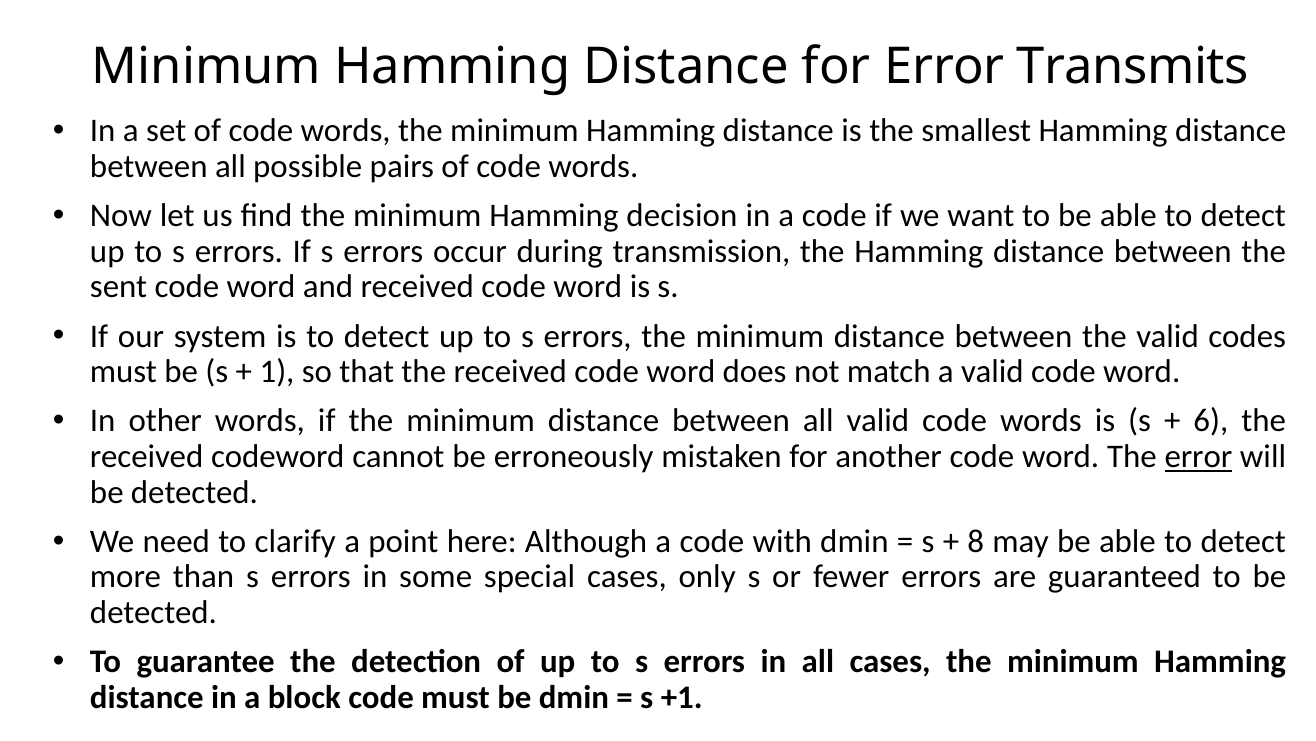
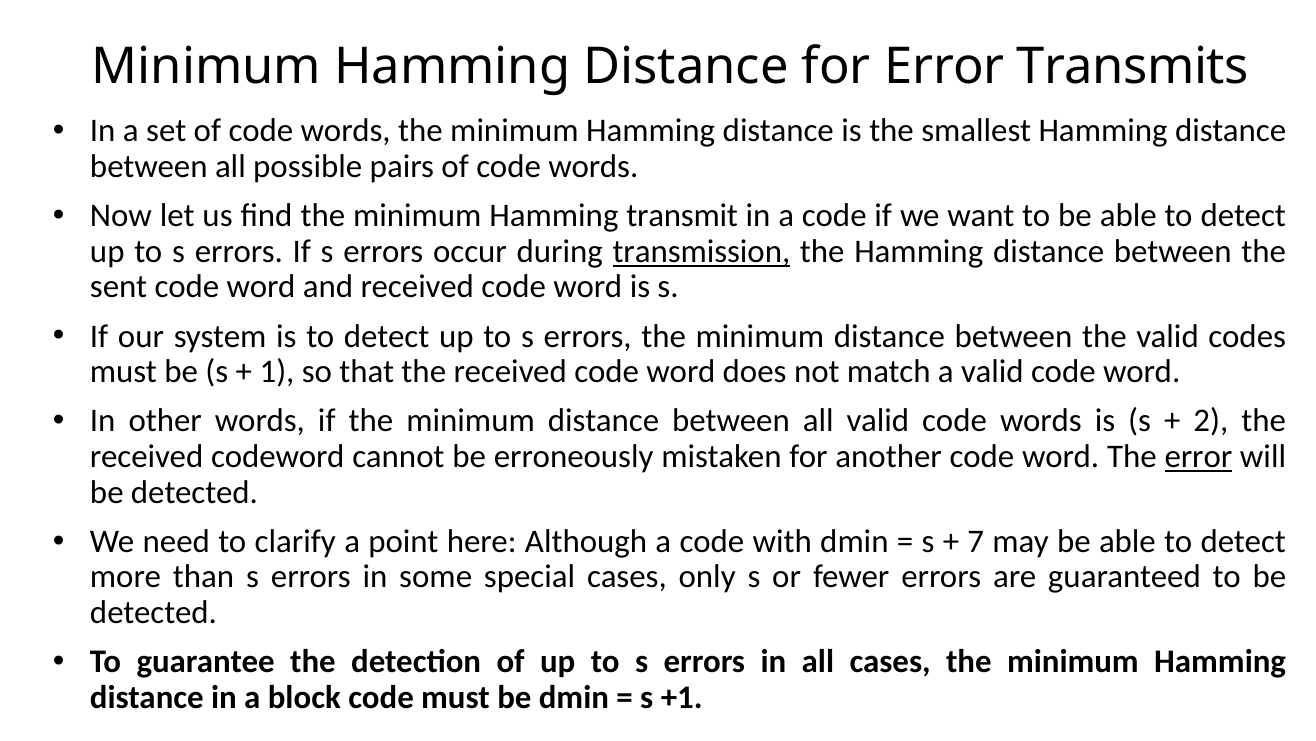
decision: decision -> transmit
transmission underline: none -> present
6: 6 -> 2
8: 8 -> 7
